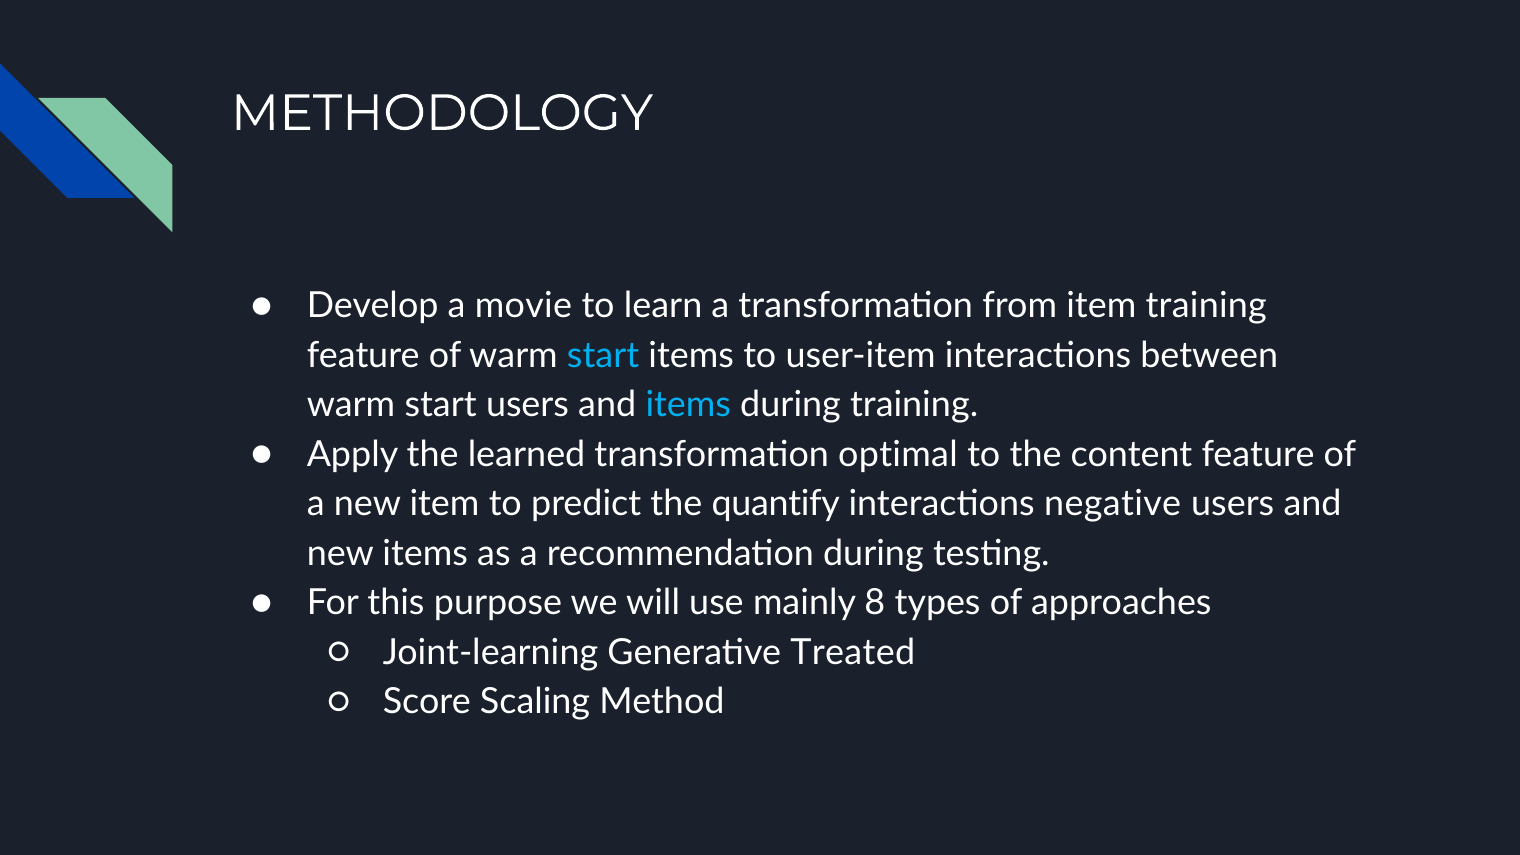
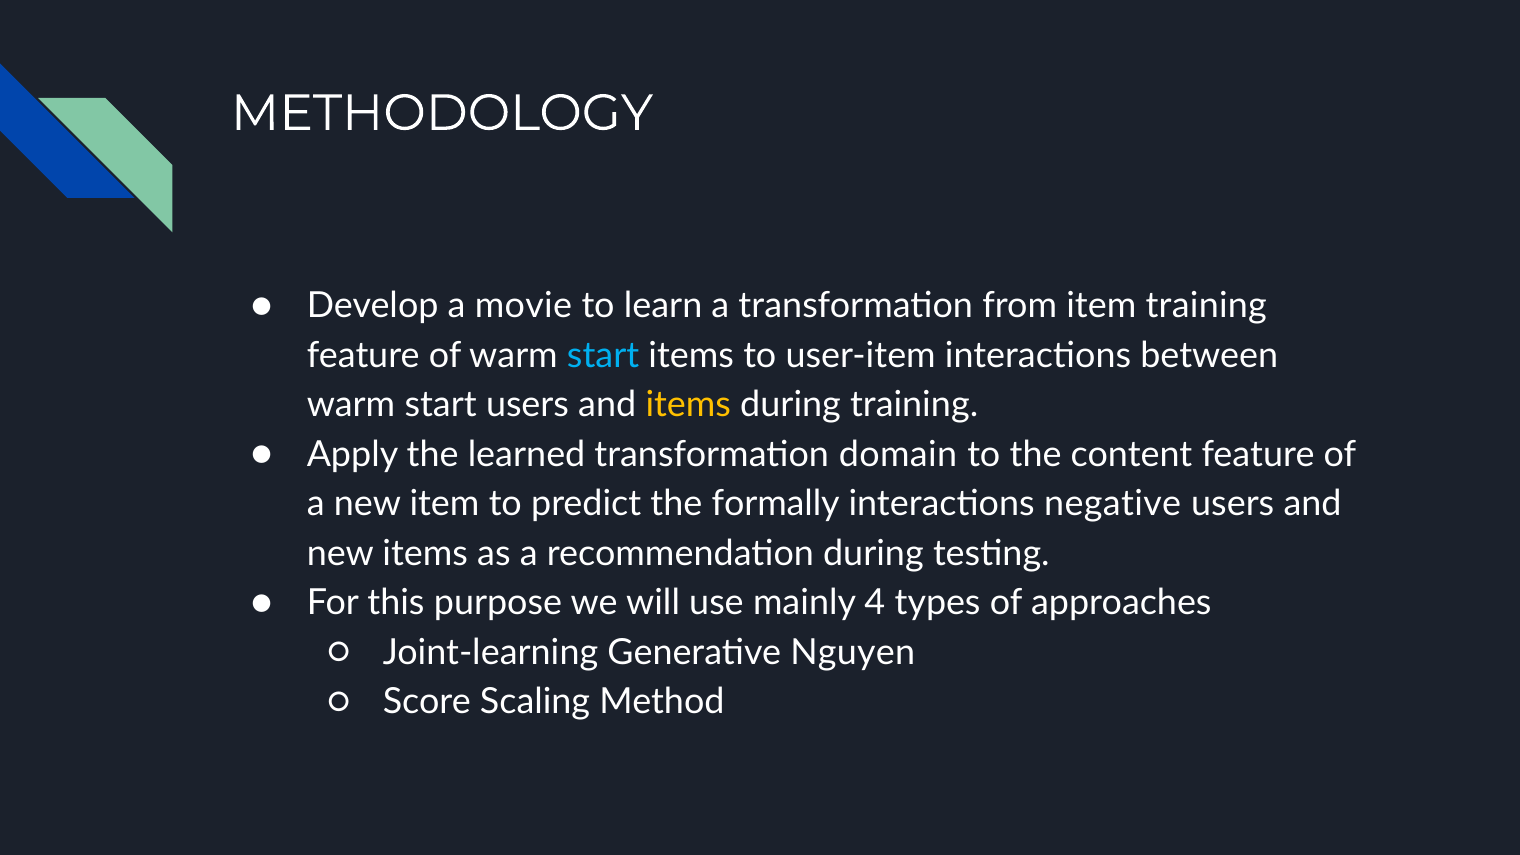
items at (688, 405) colour: light blue -> yellow
optimal: optimal -> domain
quantify: quantify -> formally
8: 8 -> 4
Treated: Treated -> Nguyen
